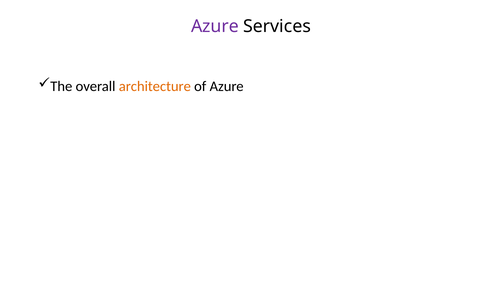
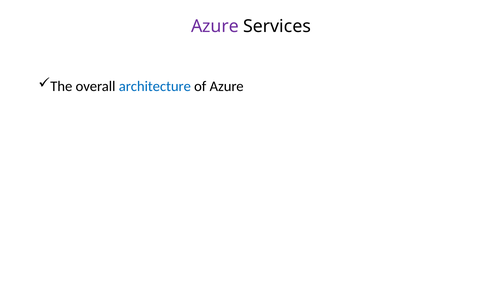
architecture colour: orange -> blue
